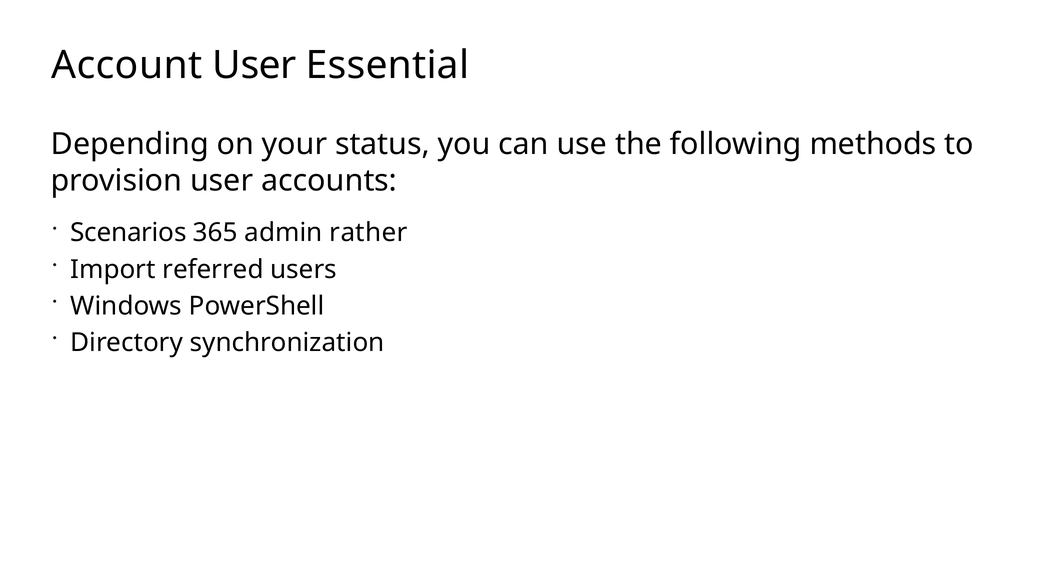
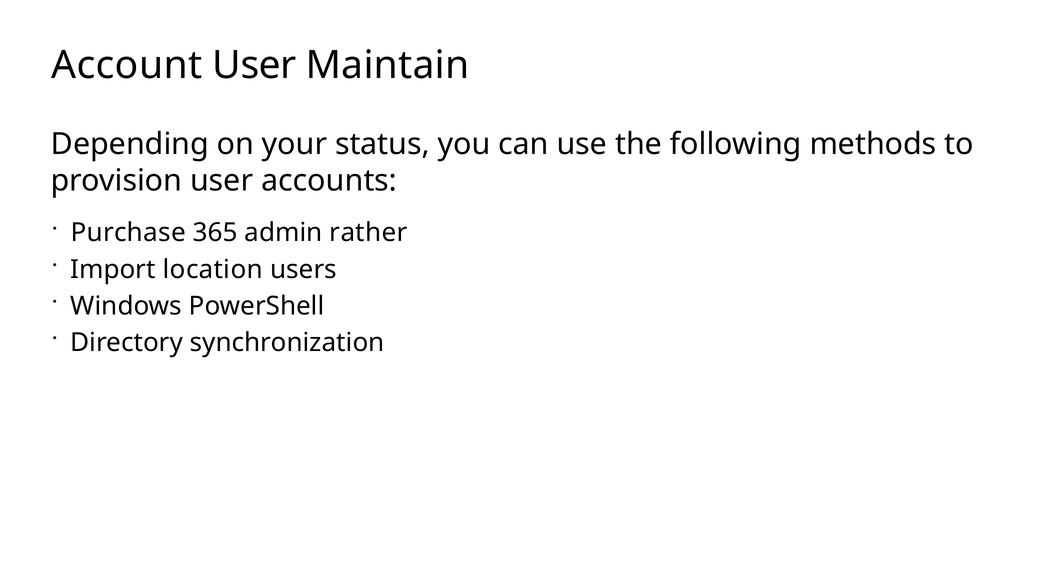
Essential: Essential -> Maintain
Scenarios: Scenarios -> Purchase
referred: referred -> location
